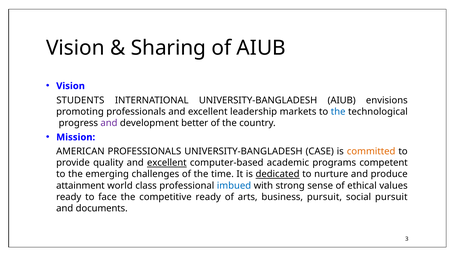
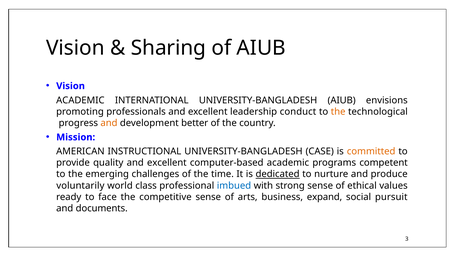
STUDENTS at (80, 100): STUDENTS -> ACADEMIC
markets: markets -> conduct
the at (338, 112) colour: blue -> orange
and at (109, 123) colour: purple -> orange
AMERICAN PROFESSIONALS: PROFESSIONALS -> INSTRUCTIONAL
excellent at (167, 163) underline: present -> none
attainment: attainment -> voluntarily
competitive ready: ready -> sense
business pursuit: pursuit -> expand
